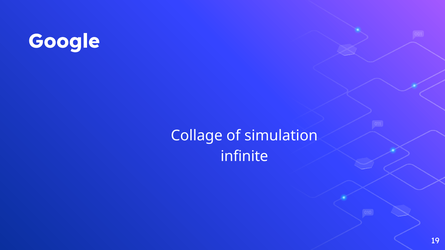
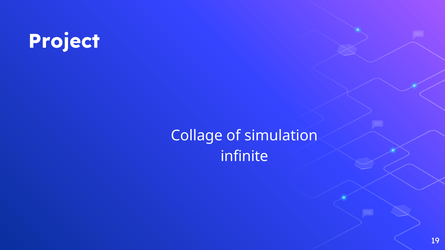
Google: Google -> Project
